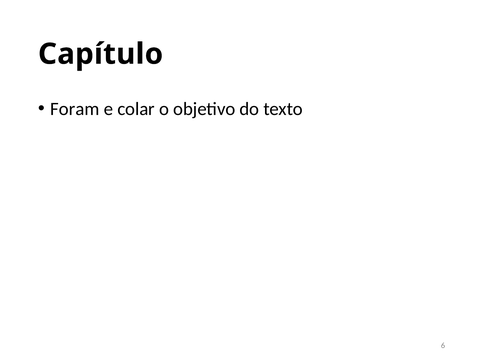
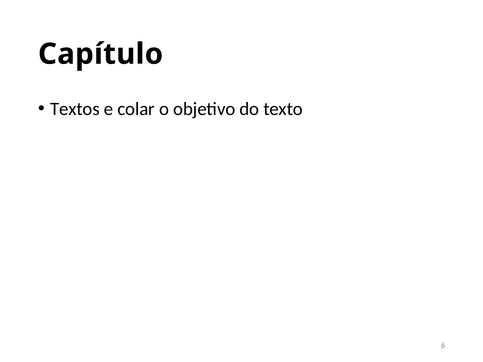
Foram: Foram -> Textos
